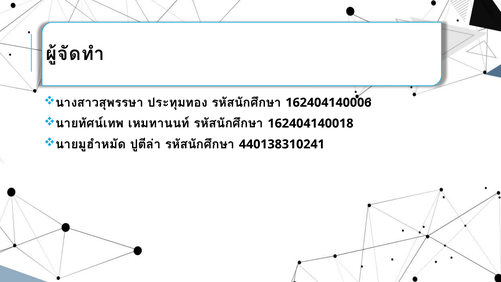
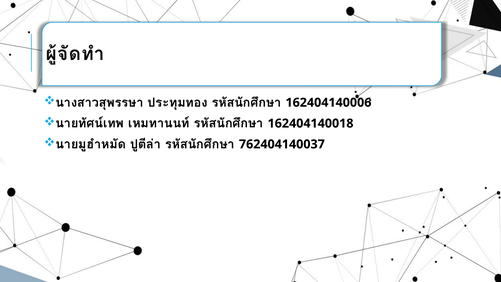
440138310241: 440138310241 -> 762404140037
